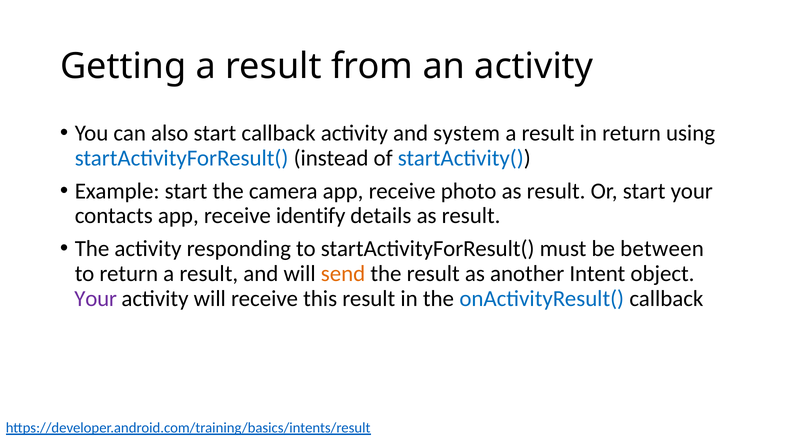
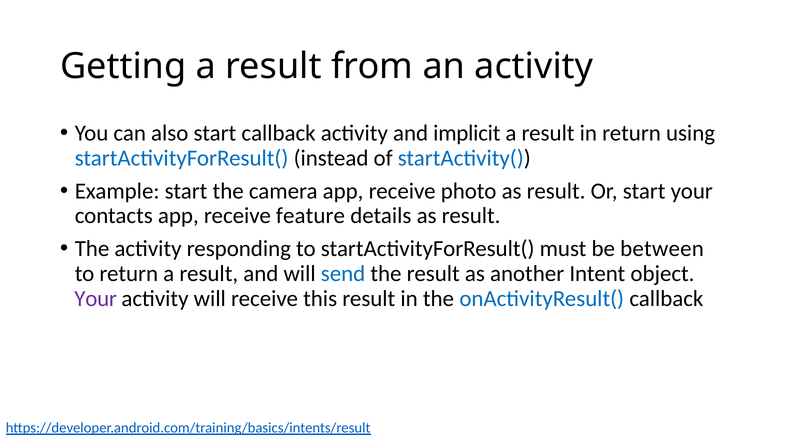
system: system -> implicit
identify: identify -> feature
send colour: orange -> blue
